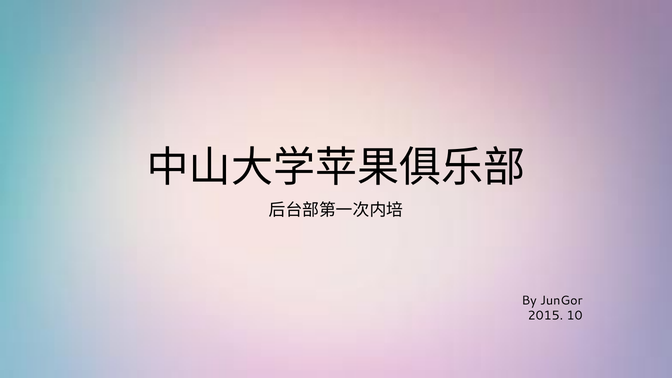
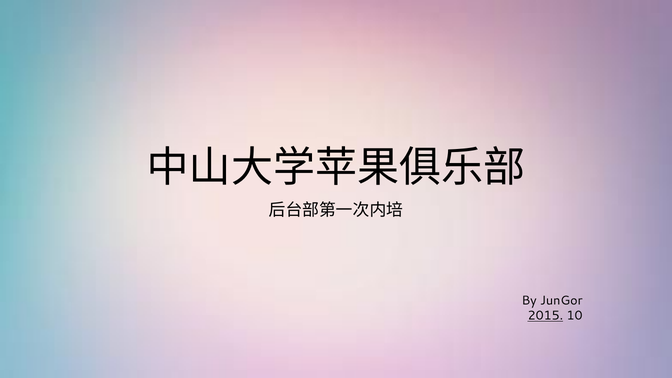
2015 underline: none -> present
